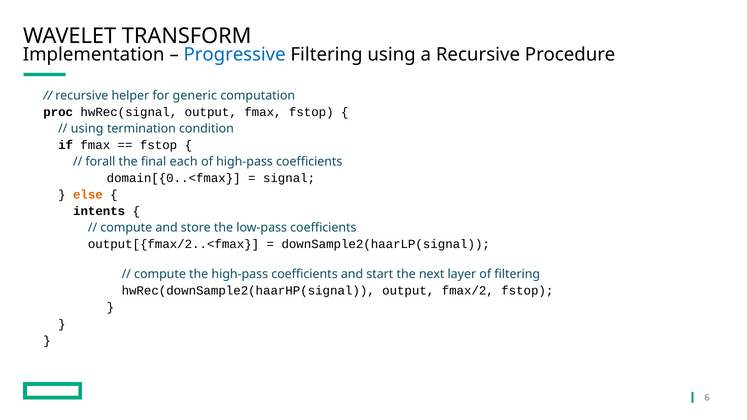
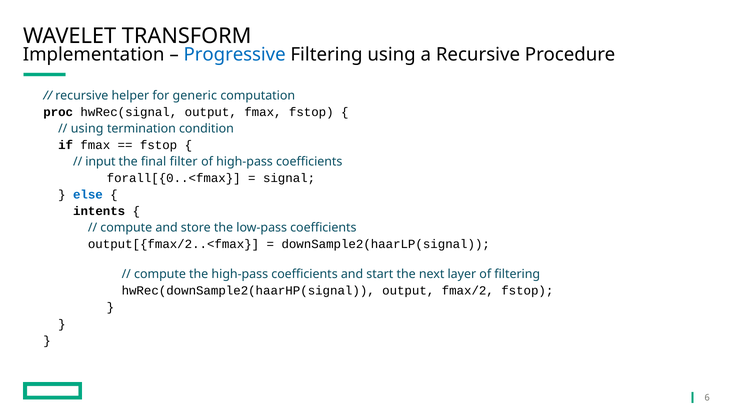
forall: forall -> input
each: each -> filter
domain[{0..<fmax: domain[{0..<fmax -> forall[{0..<fmax
else colour: orange -> blue
